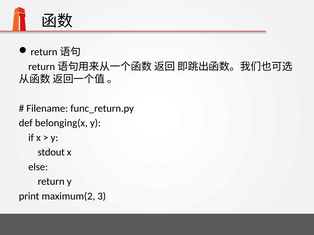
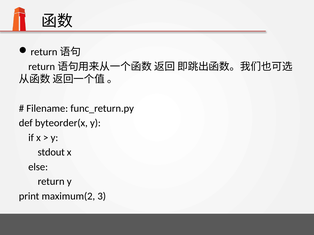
belonging(x: belonging(x -> byteorder(x
